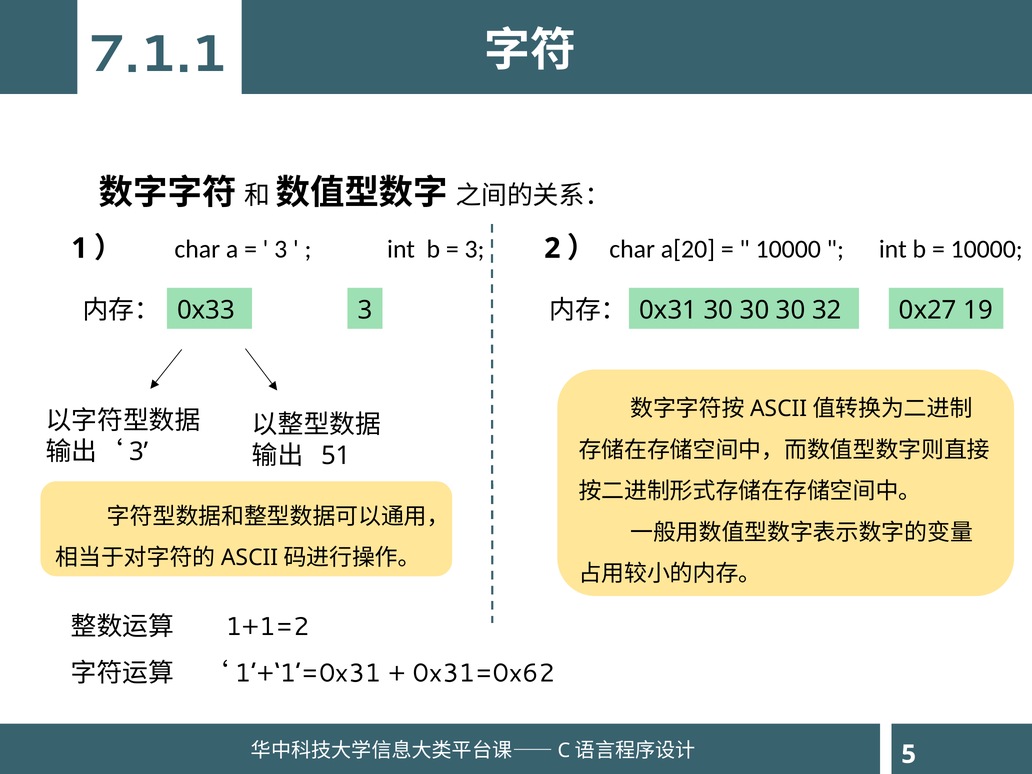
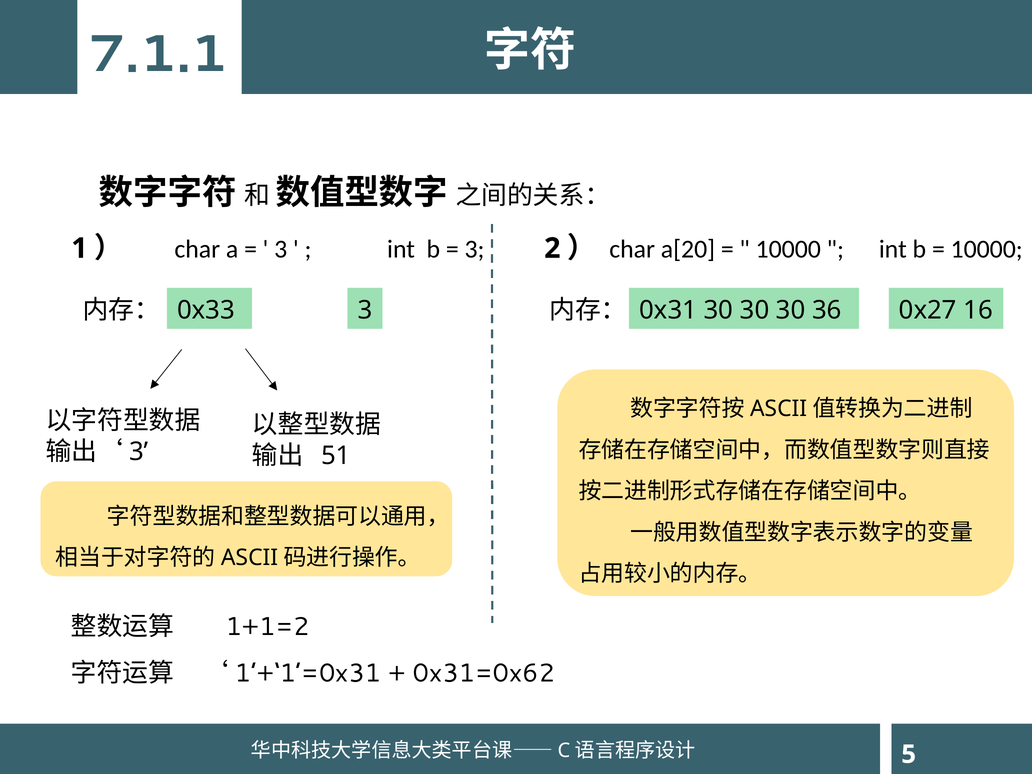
19: 19 -> 16
32: 32 -> 36
